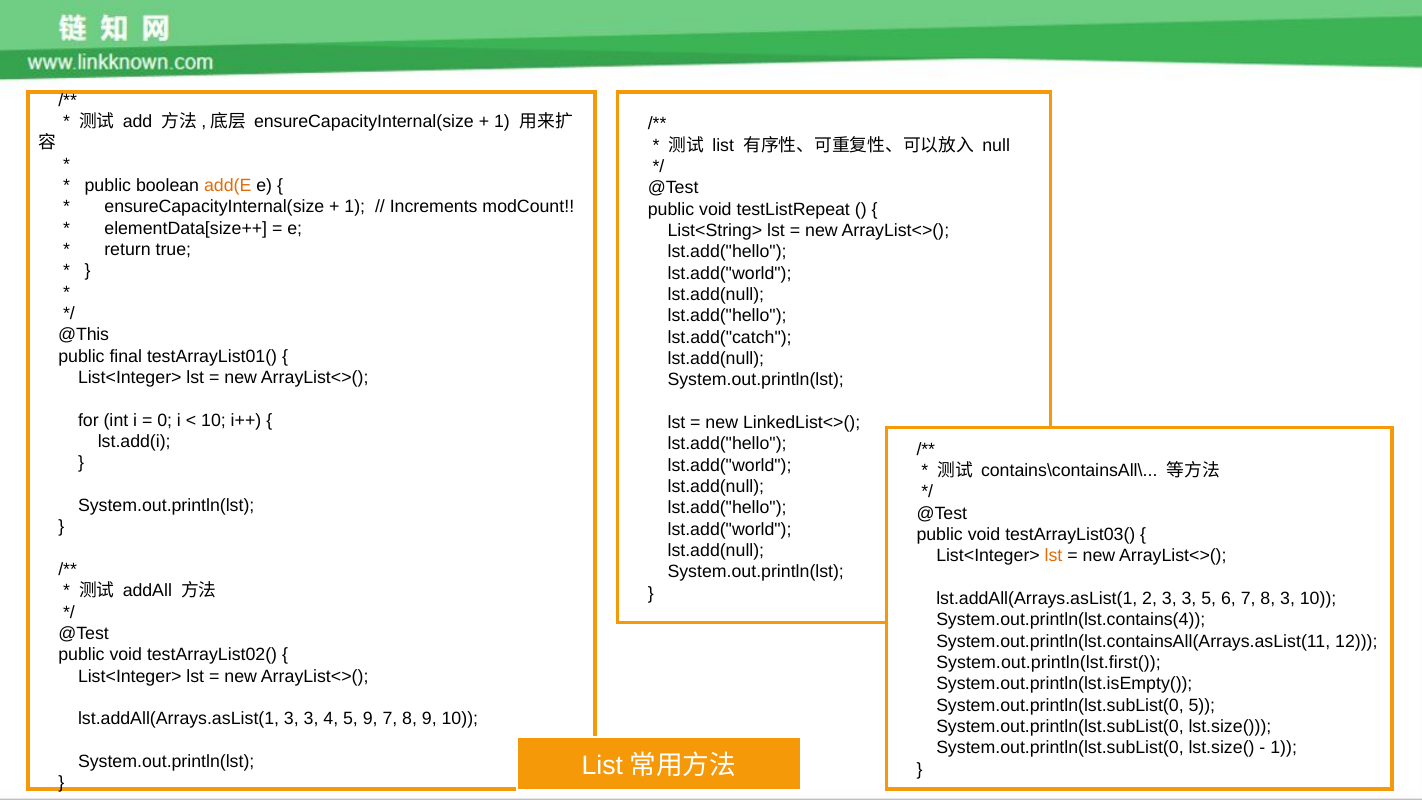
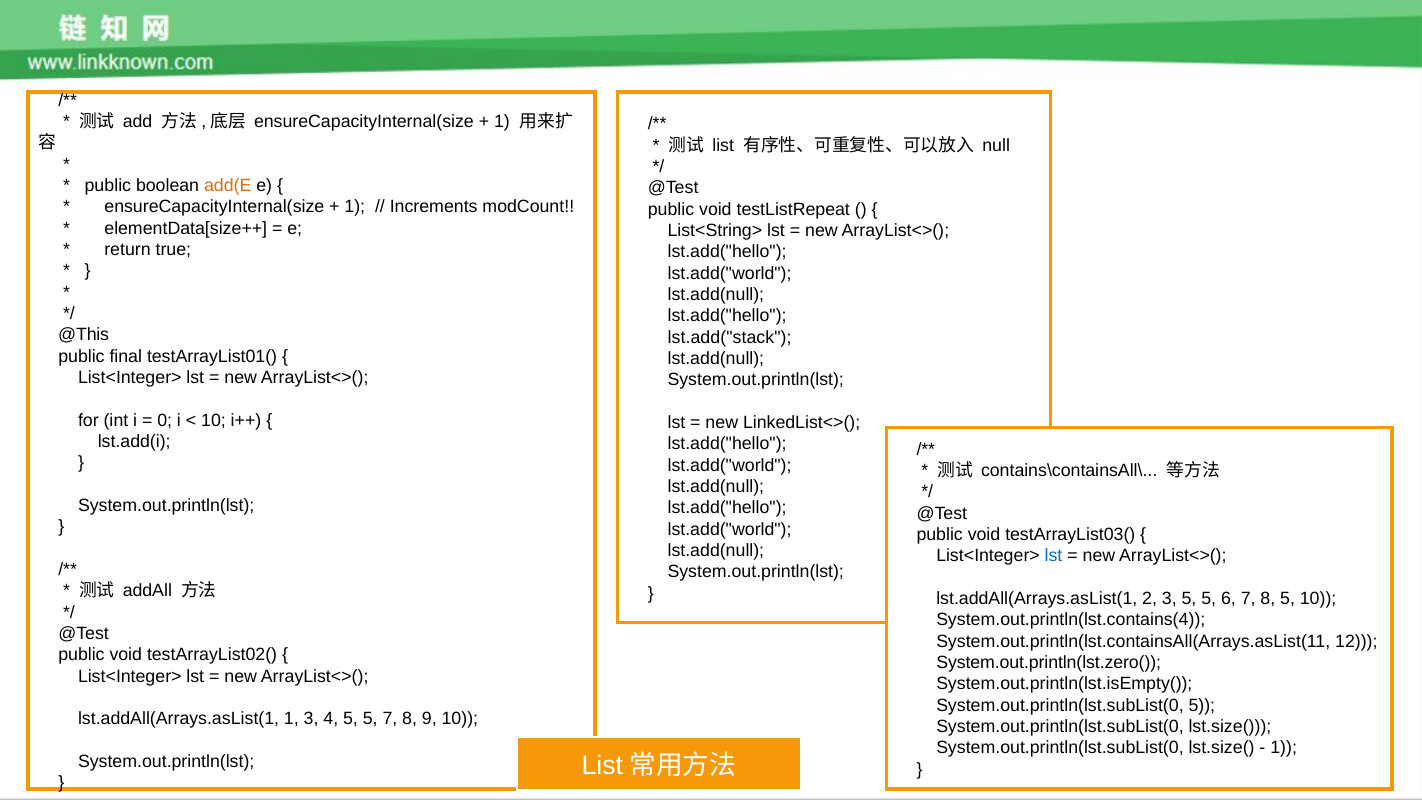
lst.add("catch: lst.add("catch -> lst.add("stack
lst at (1054, 556) colour: orange -> blue
2 3 3: 3 -> 5
8 3: 3 -> 5
System.out.println(lst.first(: System.out.println(lst.first( -> System.out.println(lst.zero(
lst.addAll(Arrays.asList(1 3: 3 -> 1
4 5 9: 9 -> 5
